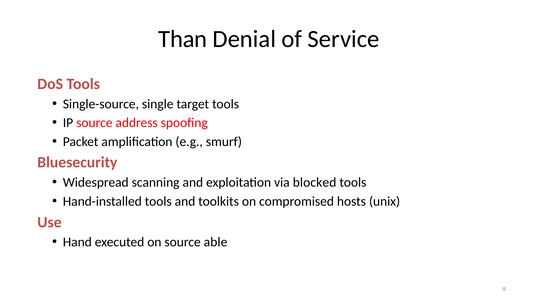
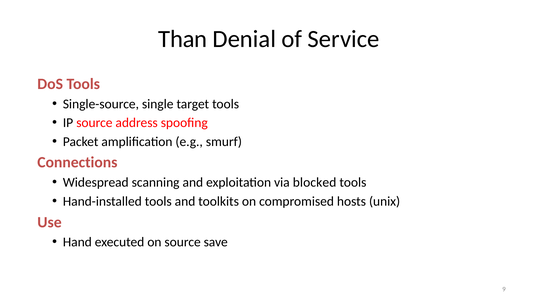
Bluesecurity: Bluesecurity -> Connections
able: able -> save
